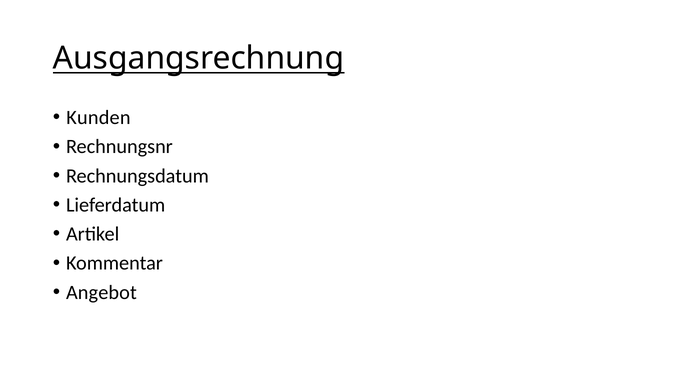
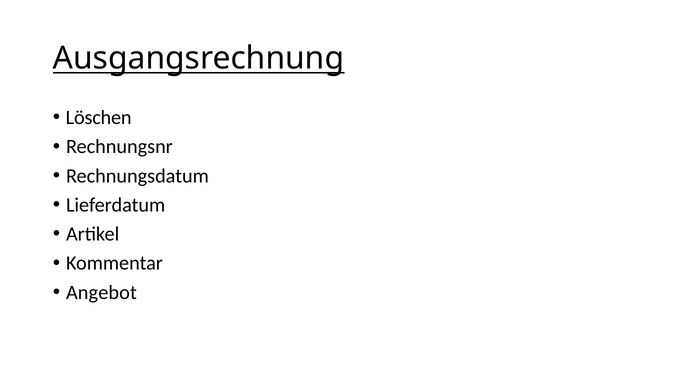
Kunden: Kunden -> Löschen
